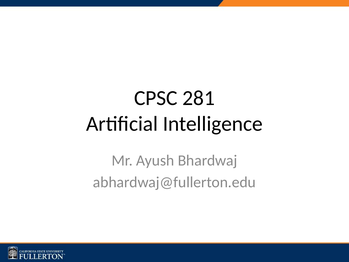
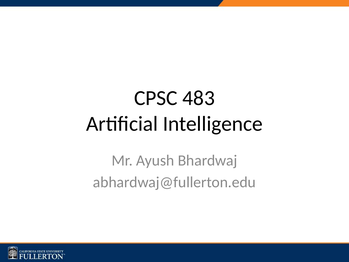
281: 281 -> 483
